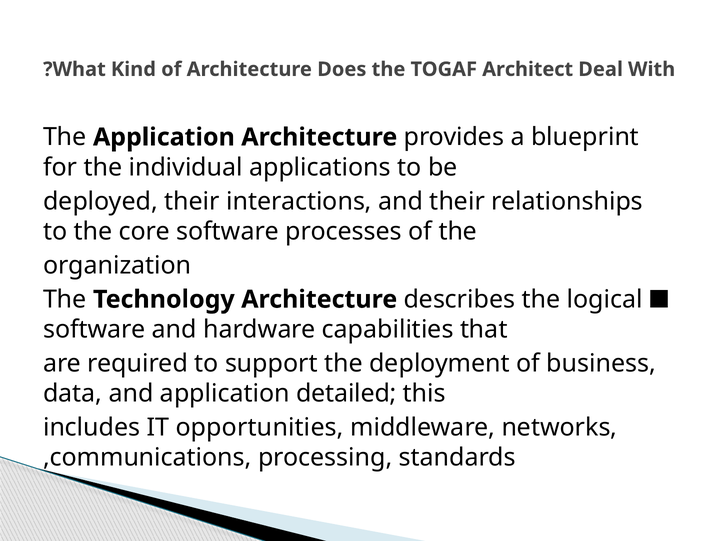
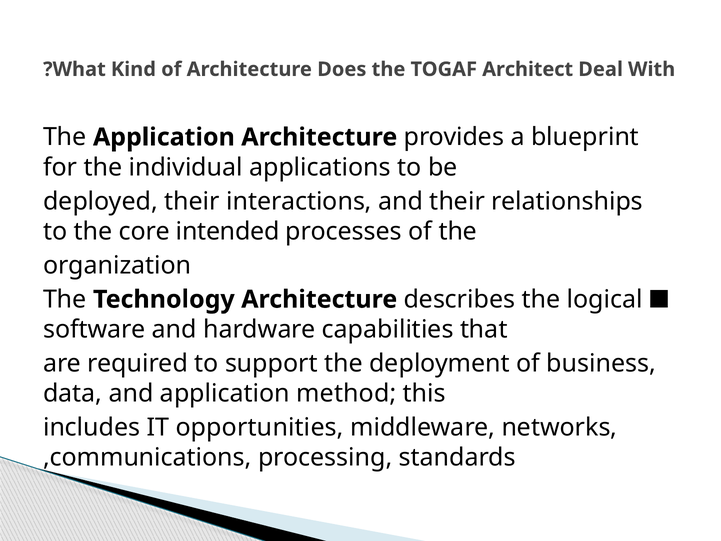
core software: software -> intended
detailed: detailed -> method
